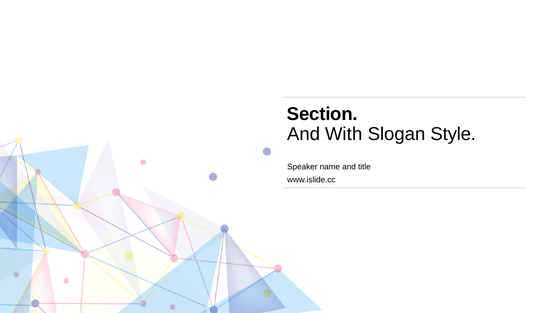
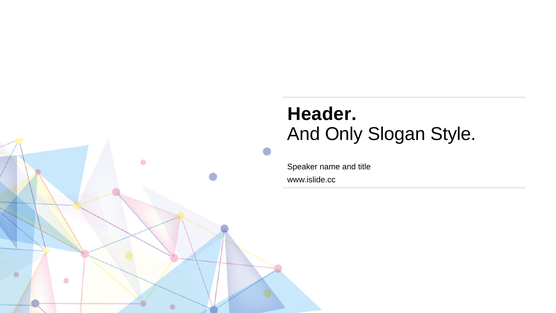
Section: Section -> Header
With: With -> Only
